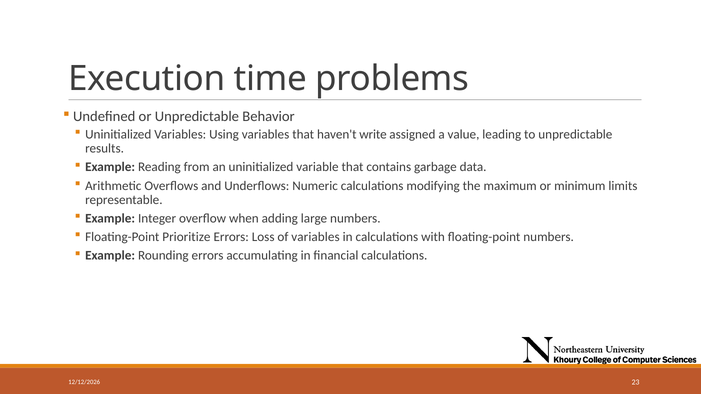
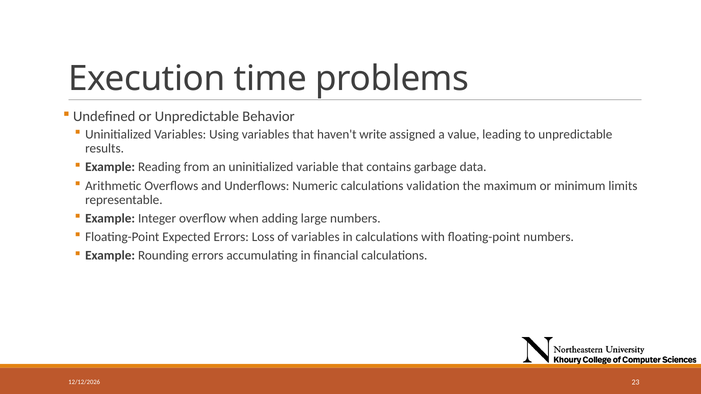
modifying: modifying -> validation
Prioritize: Prioritize -> Expected
